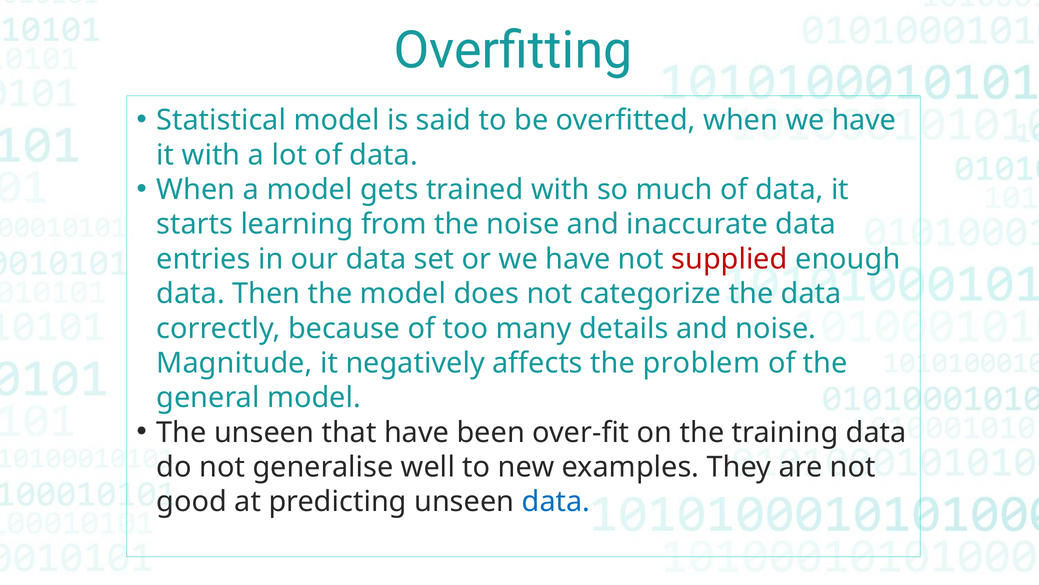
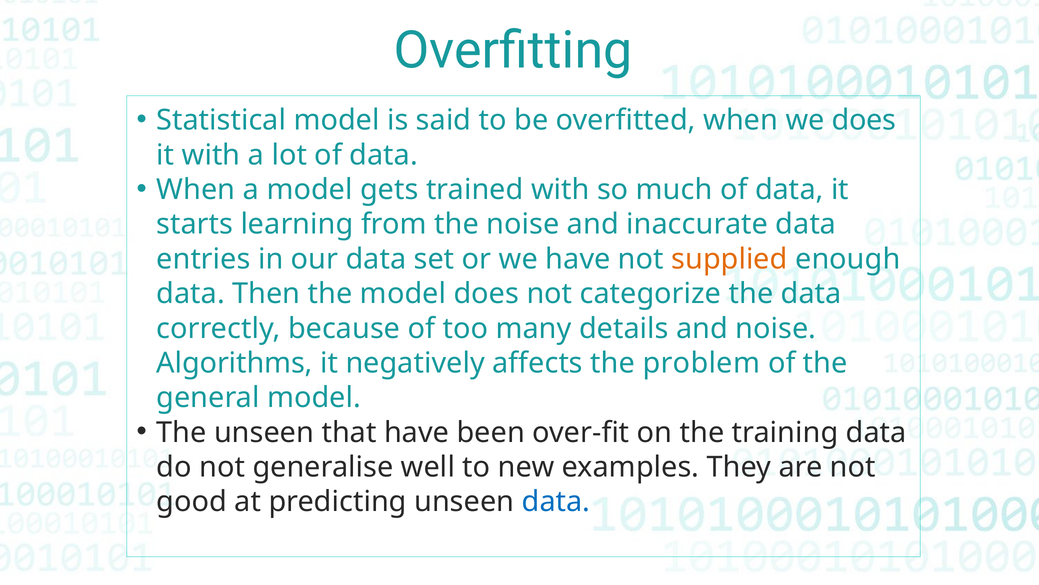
when we have: have -> does
supplied colour: red -> orange
Magnitude: Magnitude -> Algorithms
